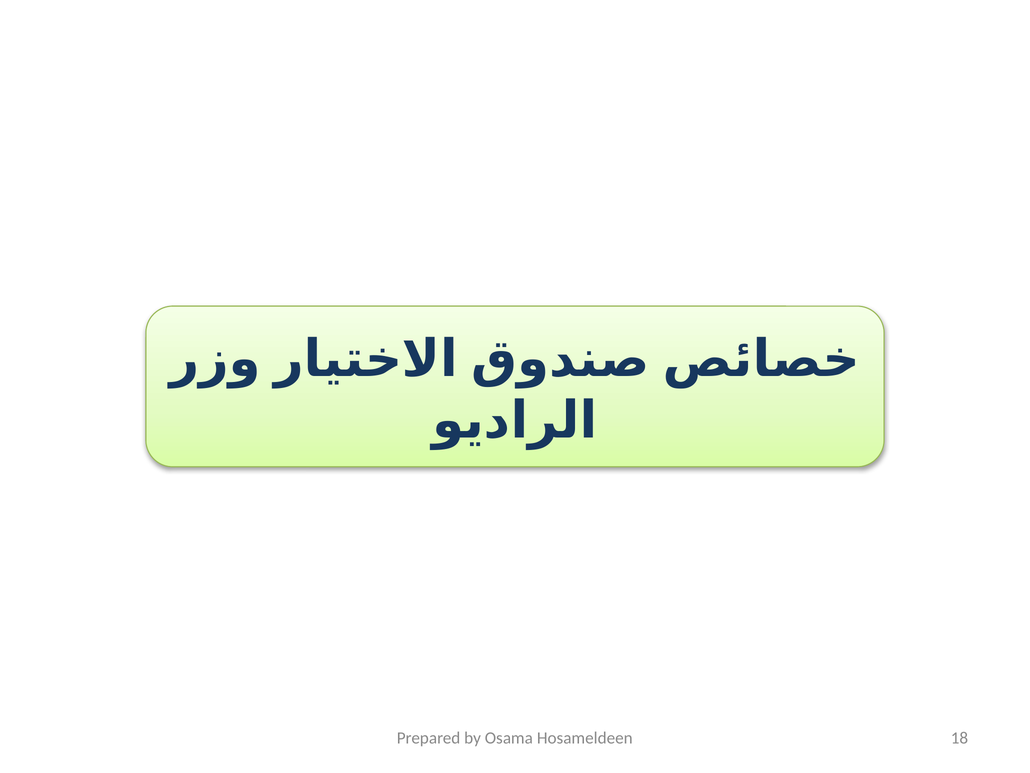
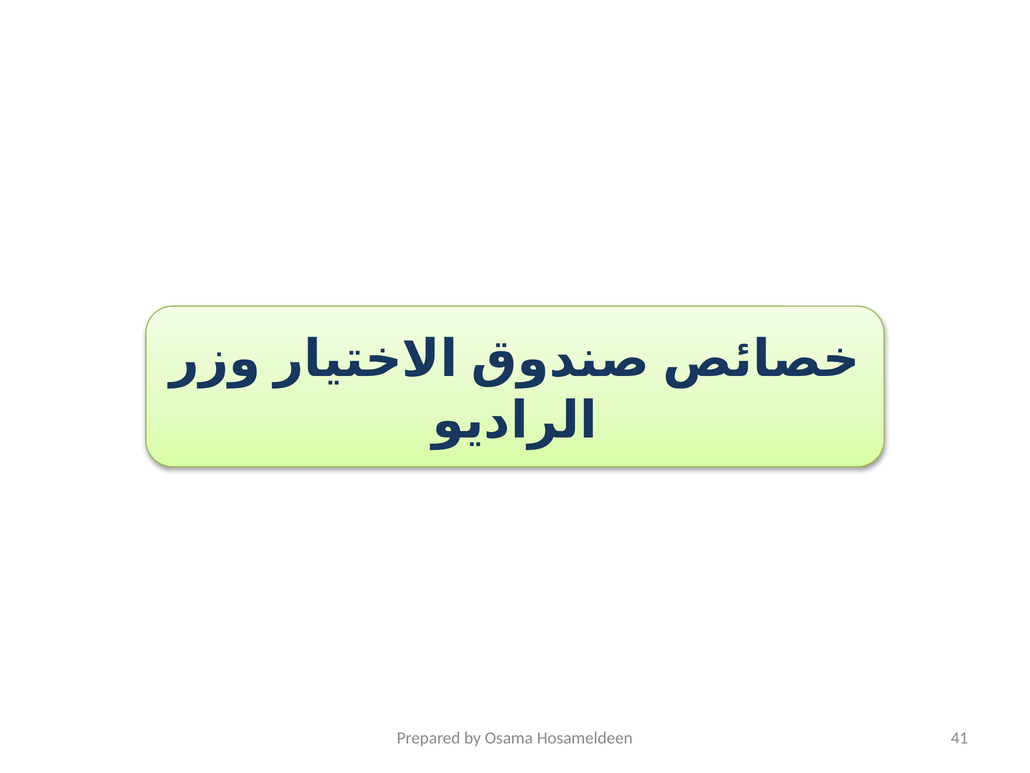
18: 18 -> 41
